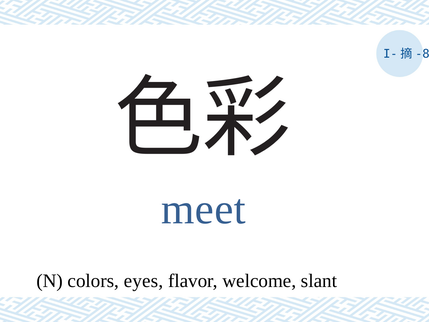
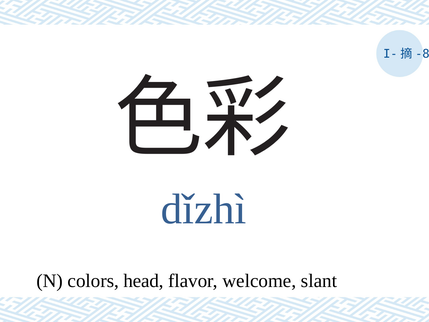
meet: meet -> dǐzhì
eyes: eyes -> head
